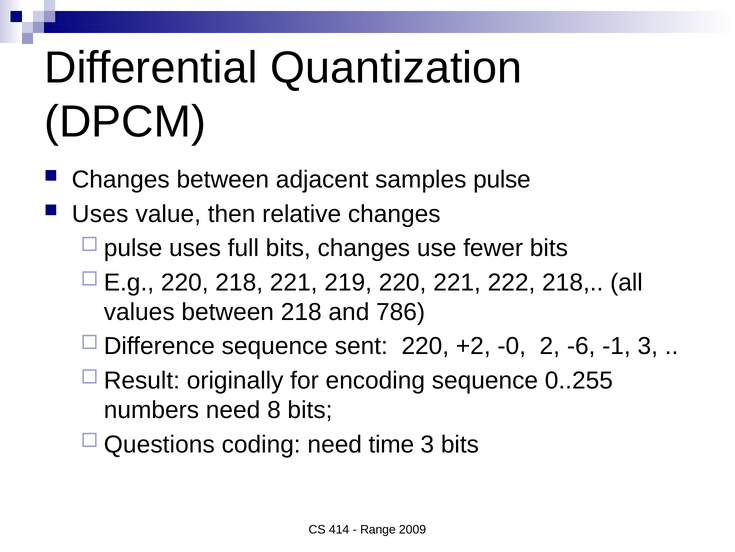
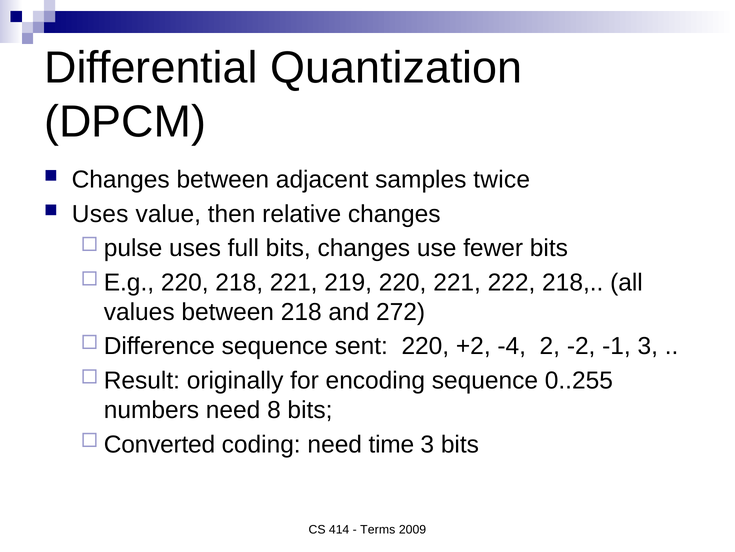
samples pulse: pulse -> twice
786: 786 -> 272
-0: -0 -> -4
-6: -6 -> -2
Questions: Questions -> Converted
Range: Range -> Terms
